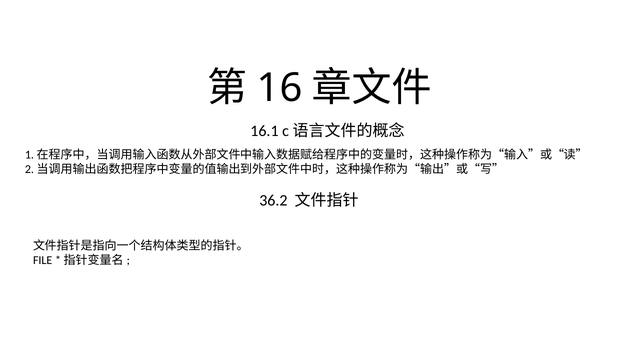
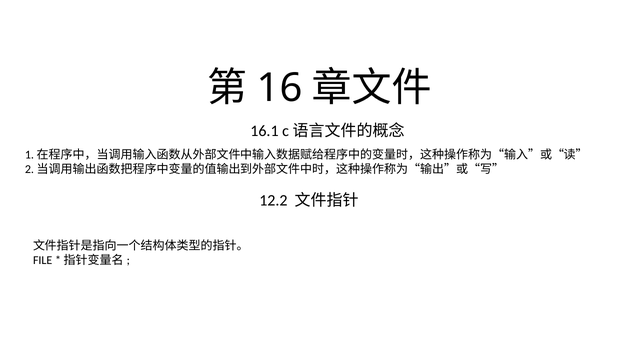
36.2: 36.2 -> 12.2
